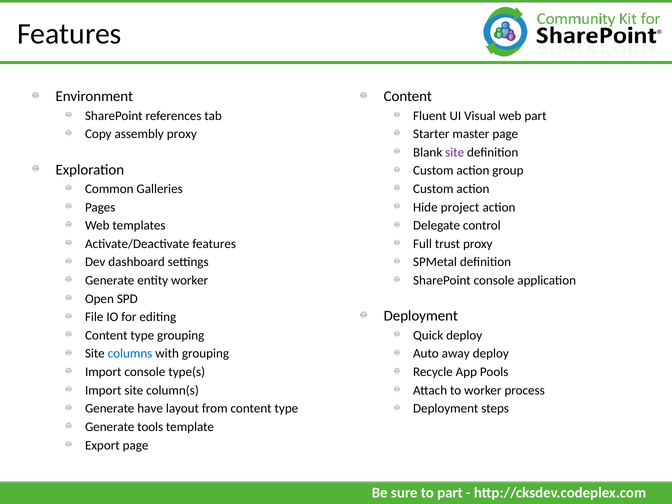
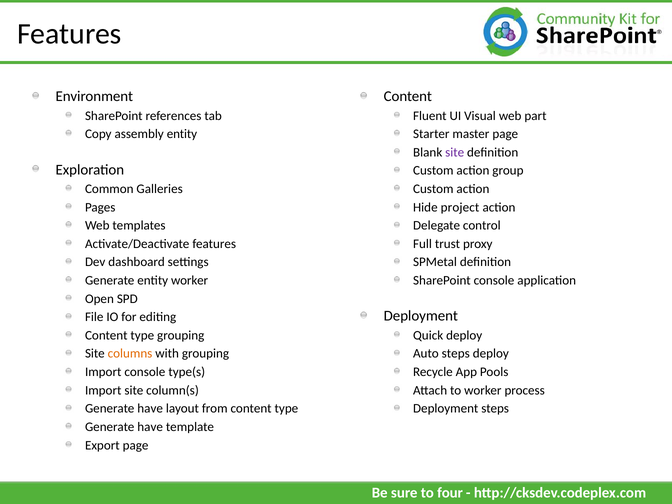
assembly proxy: proxy -> entity
columns colour: blue -> orange
Auto away: away -> steps
tools at (150, 427): tools -> have
to part: part -> four
